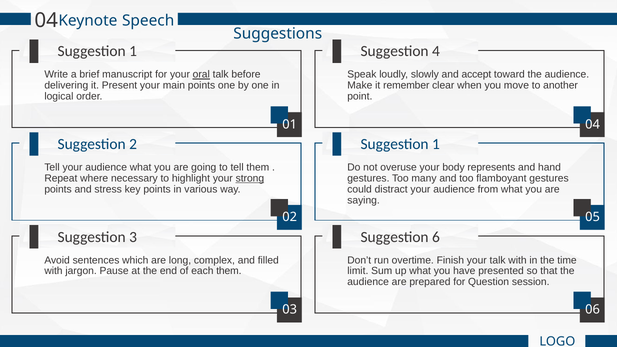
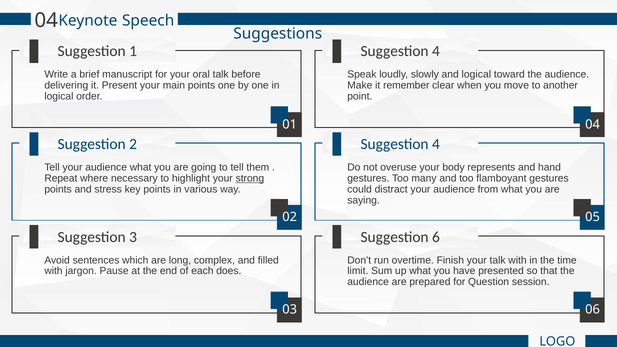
oral underline: present -> none
and accept: accept -> logical
1 at (436, 144): 1 -> 4
each them: them -> does
